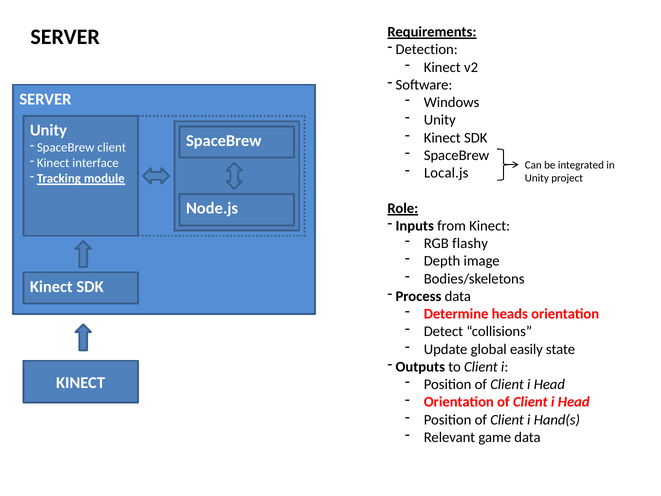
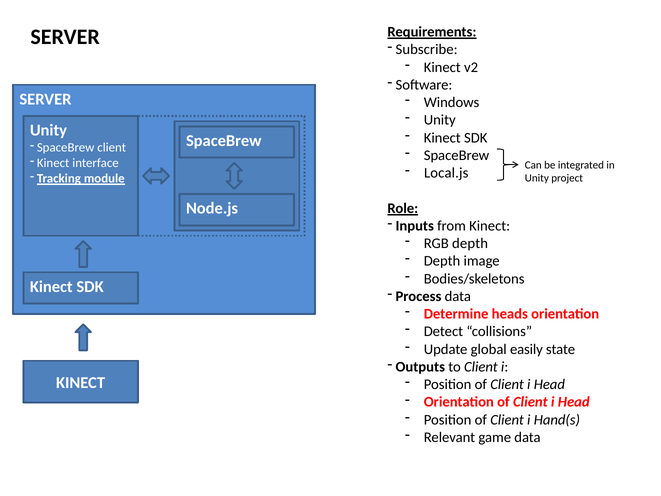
Detection: Detection -> Subscribe
RGB flashy: flashy -> depth
